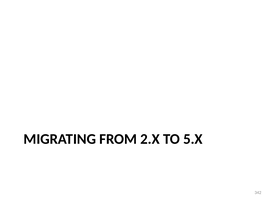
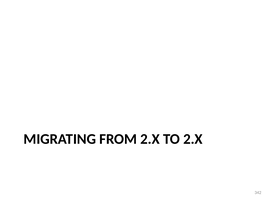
TO 5.X: 5.X -> 2.X
